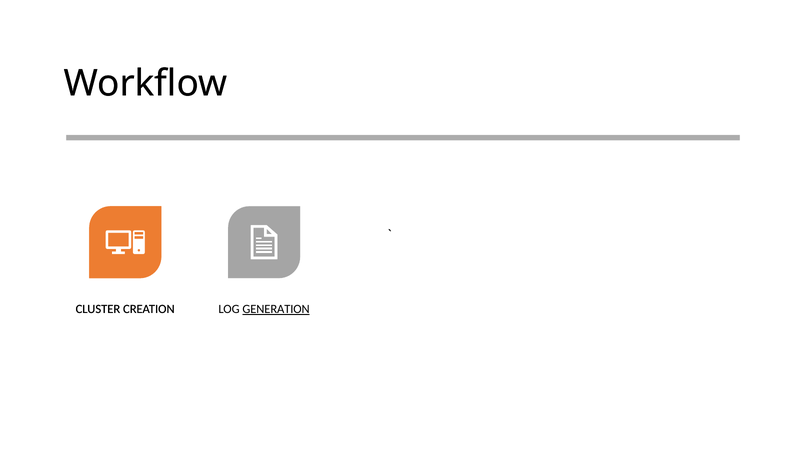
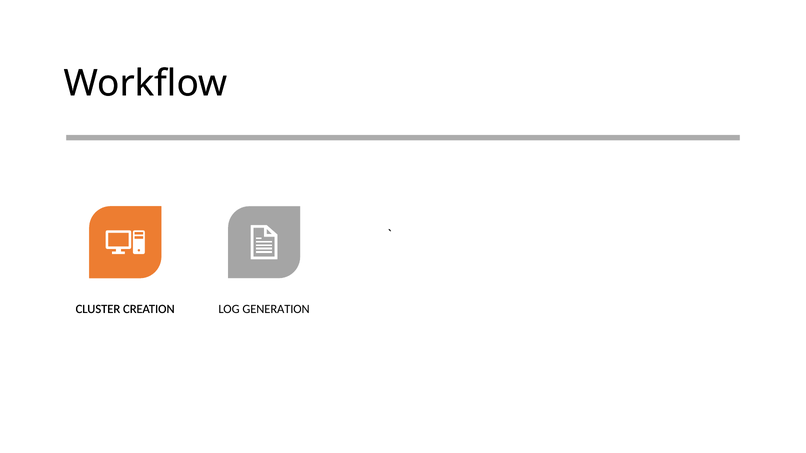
GENERATION underline: present -> none
